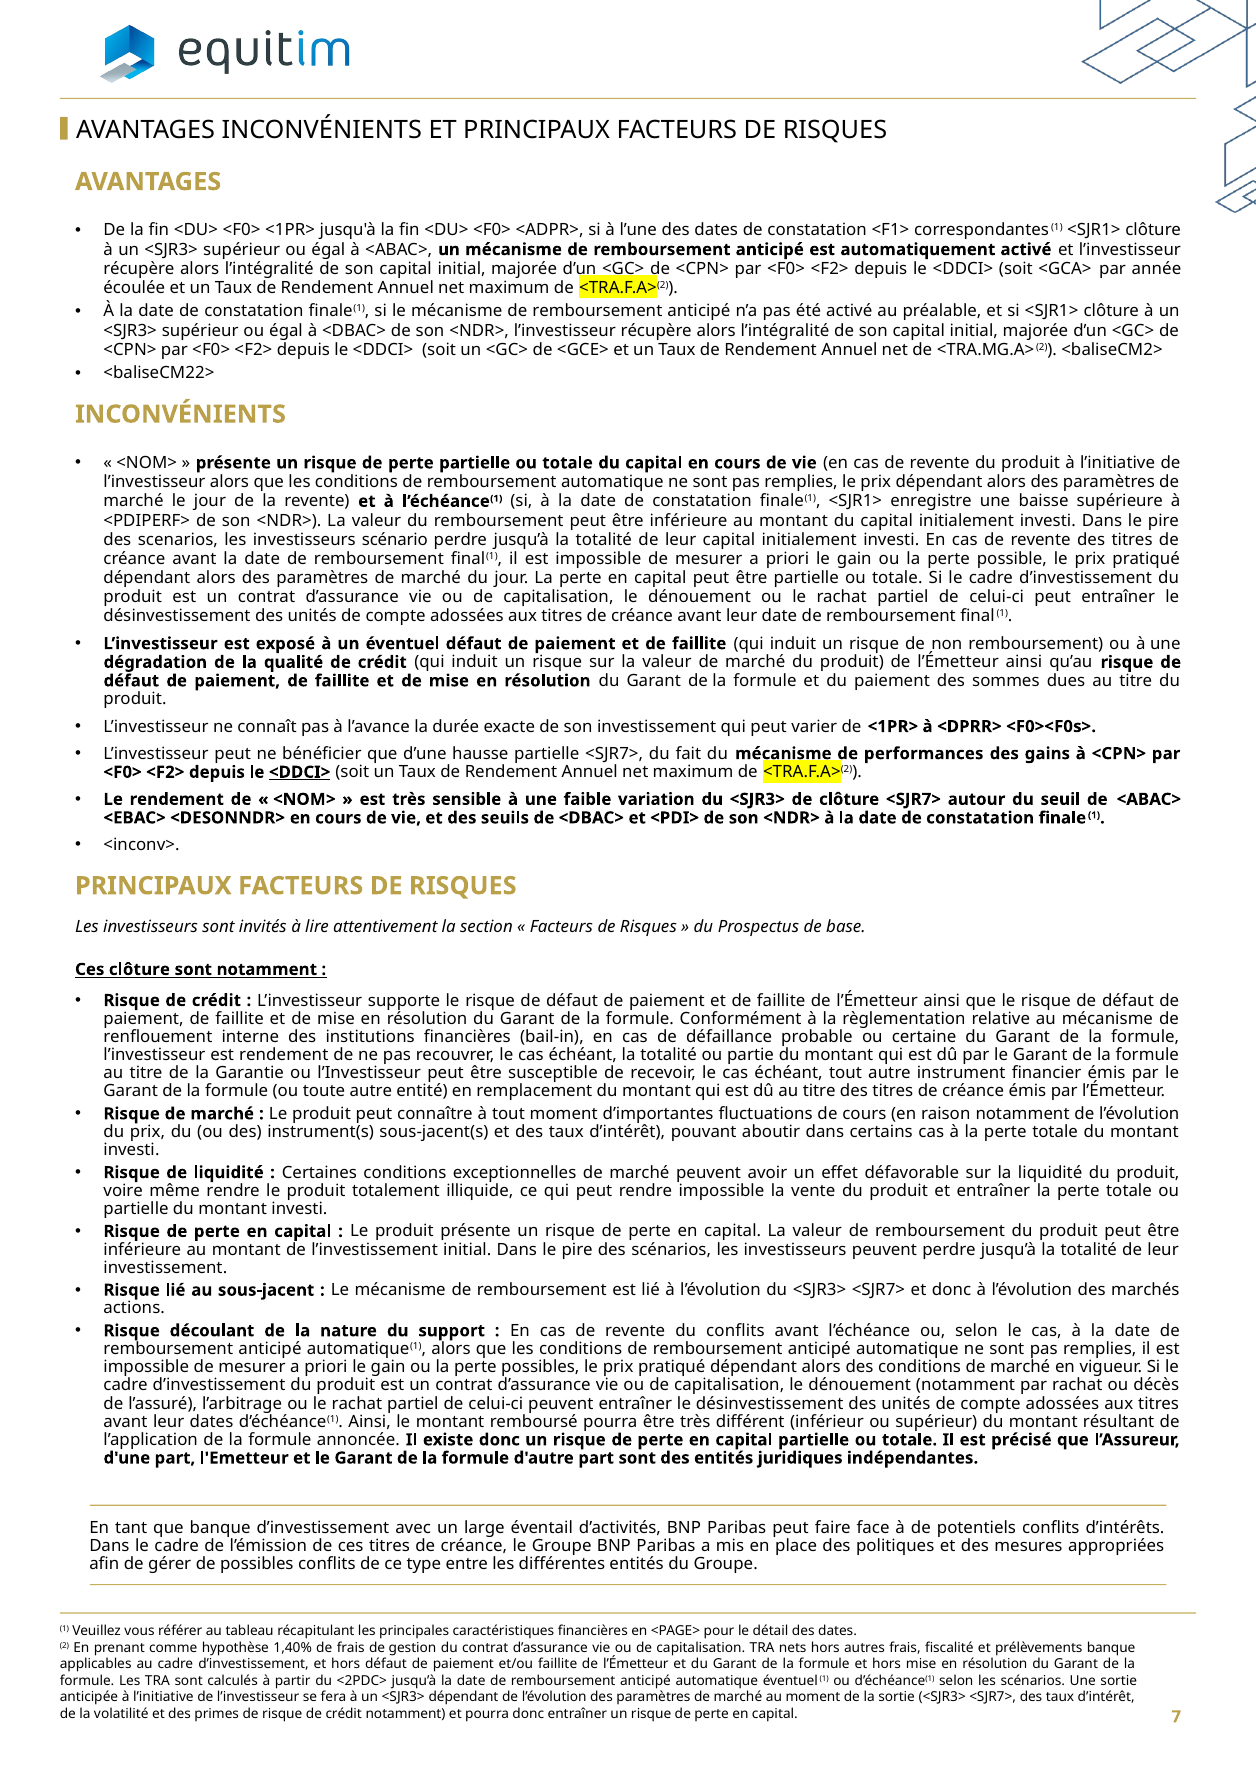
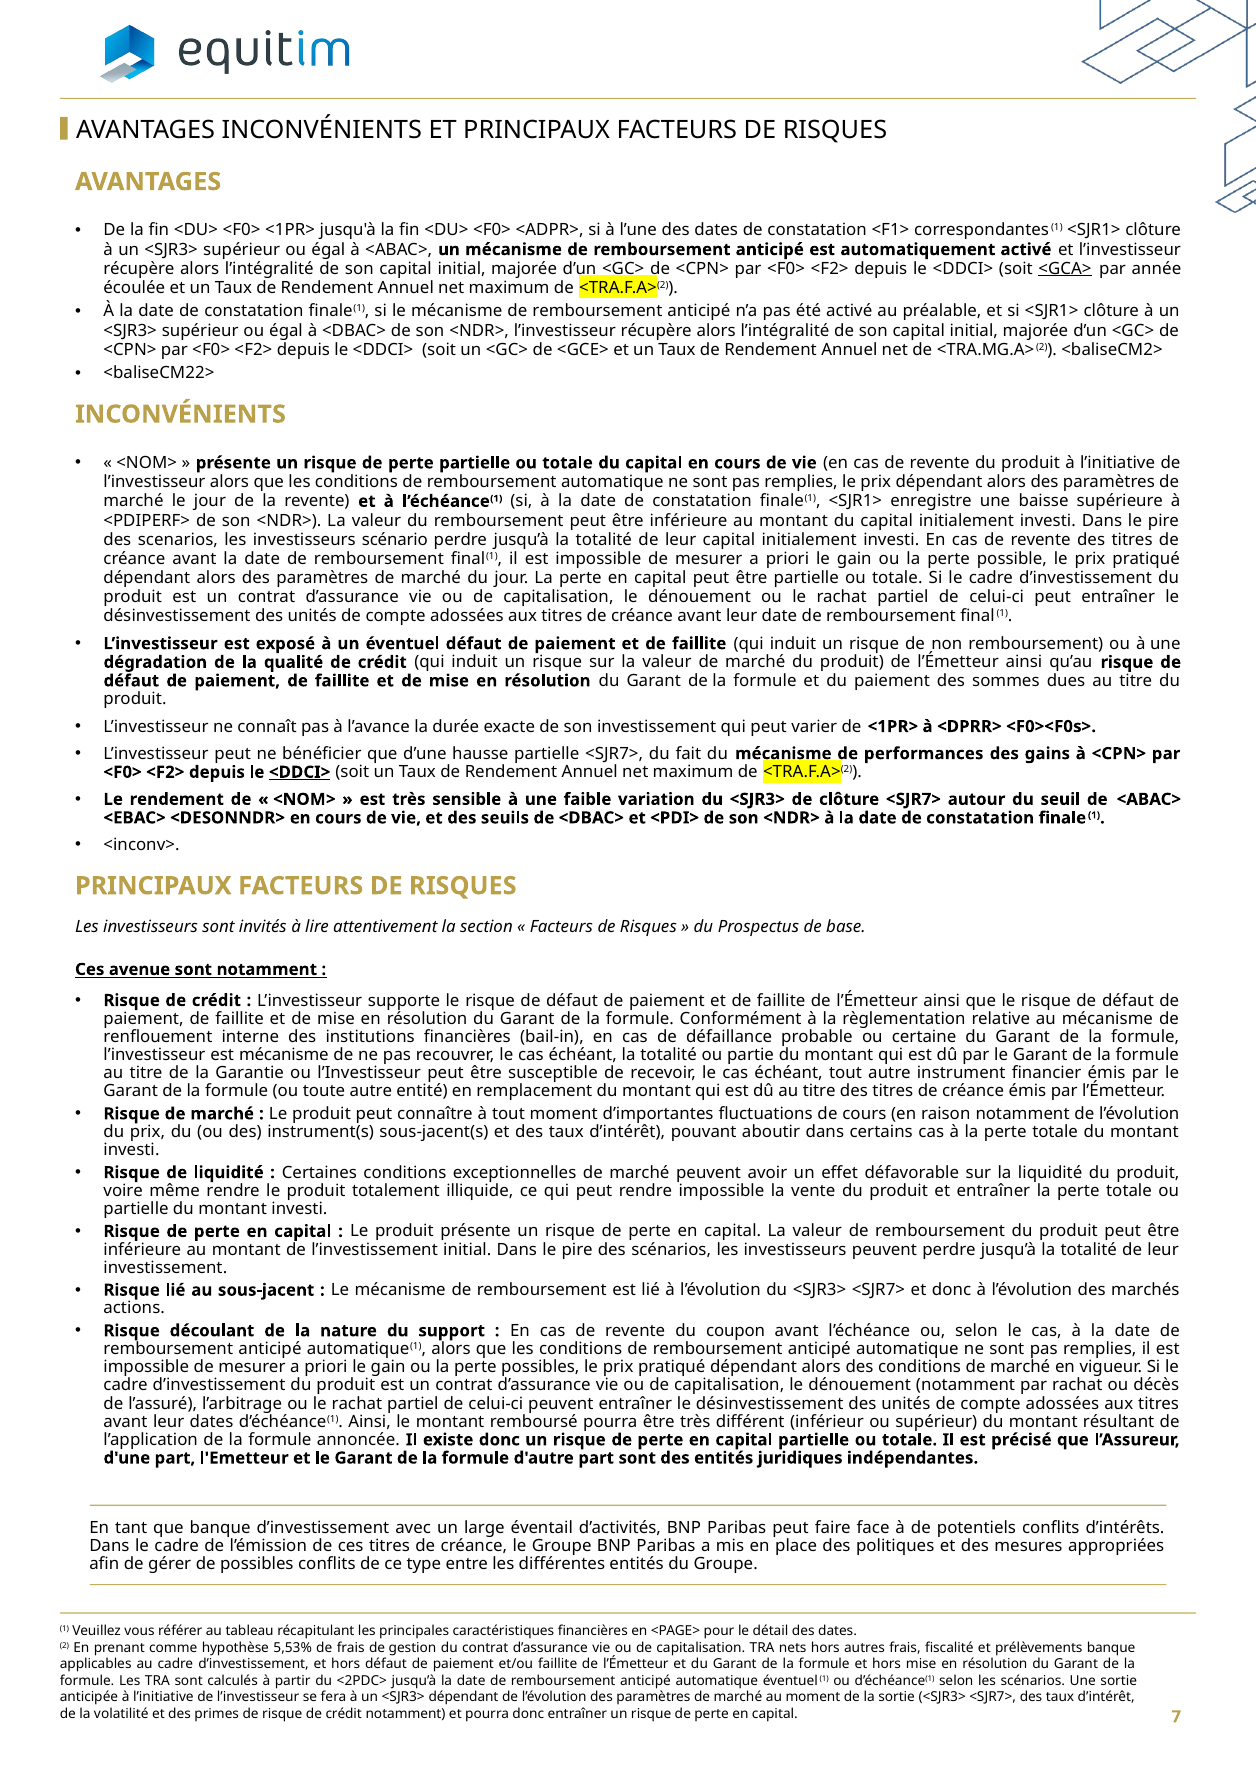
<GCA> underline: none -> present
Ces clôture: clôture -> avenue
est rendement: rendement -> mécanisme
du conflits: conflits -> coupon
1,40%: 1,40% -> 5,53%
